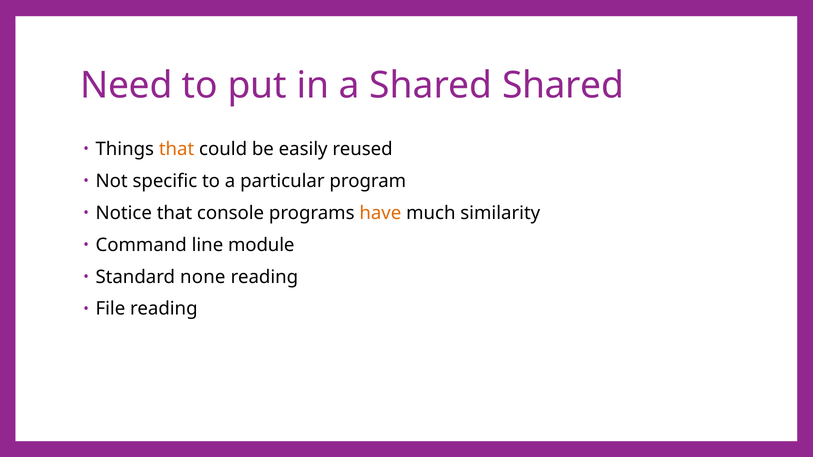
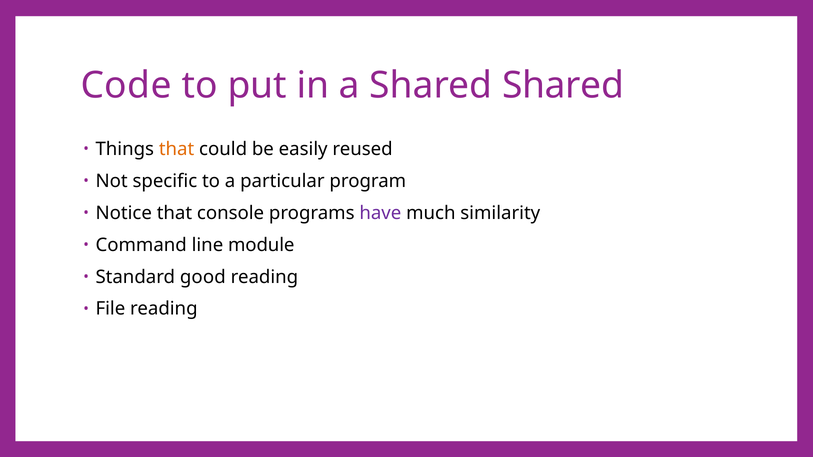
Need: Need -> Code
have colour: orange -> purple
none: none -> good
